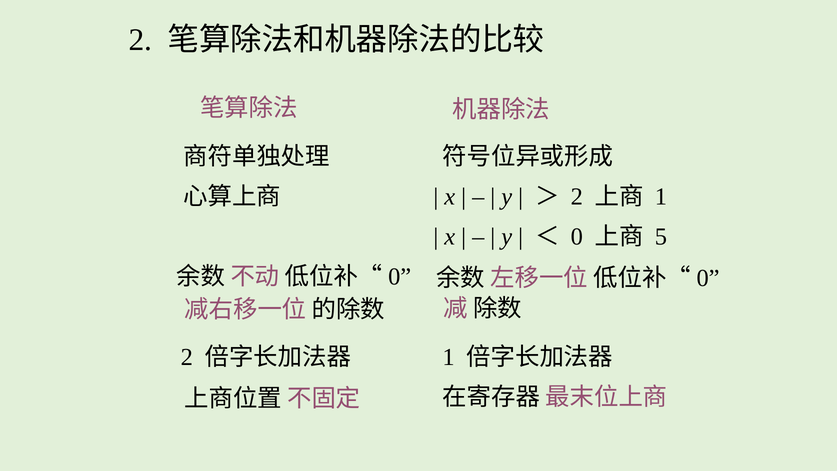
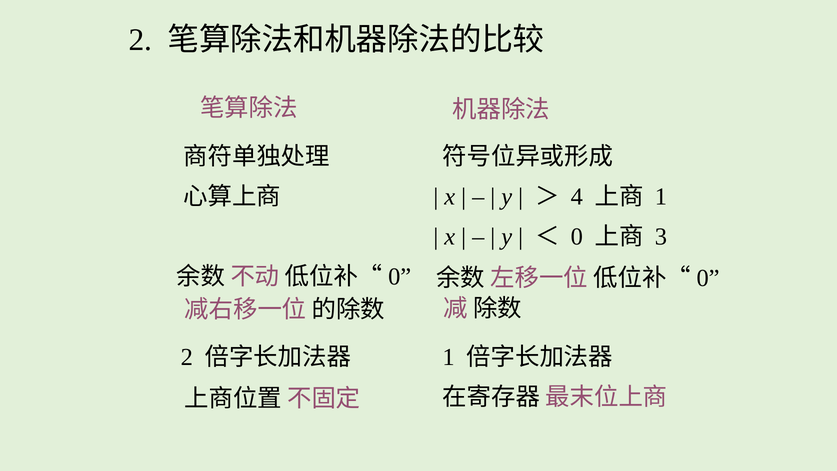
2 at (577, 197): 2 -> 4
5: 5 -> 3
